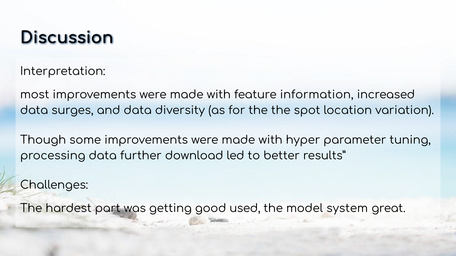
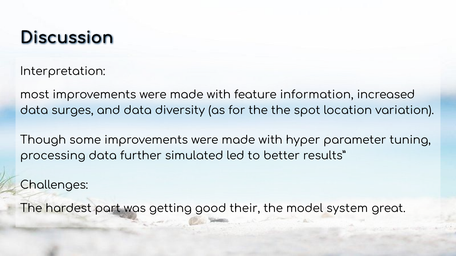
download: download -> simulated
used: used -> their
